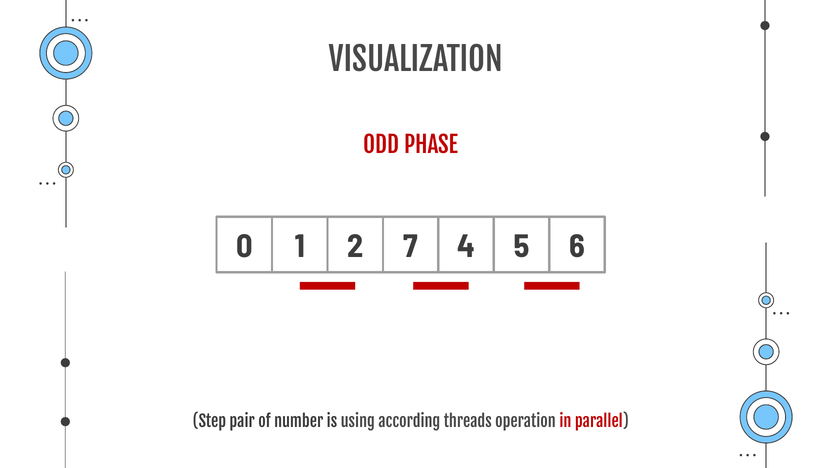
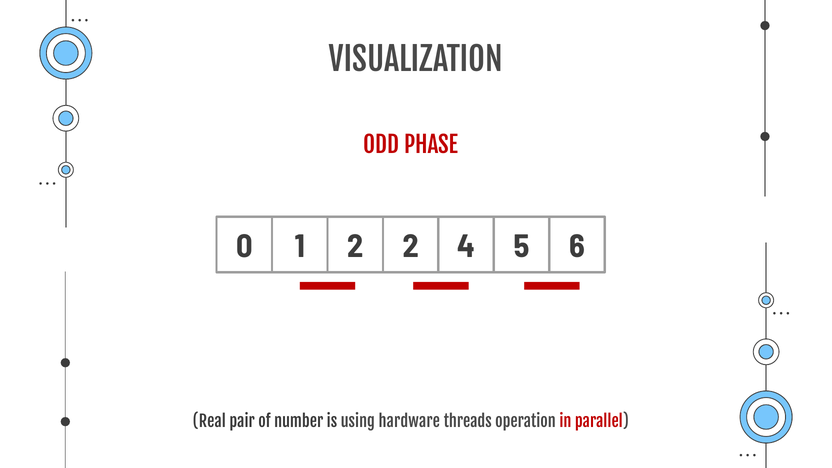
2 7: 7 -> 2
Step: Step -> Real
according: according -> hardware
